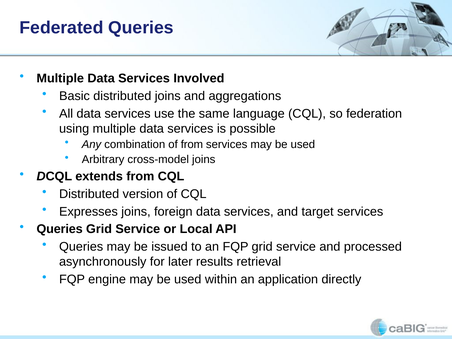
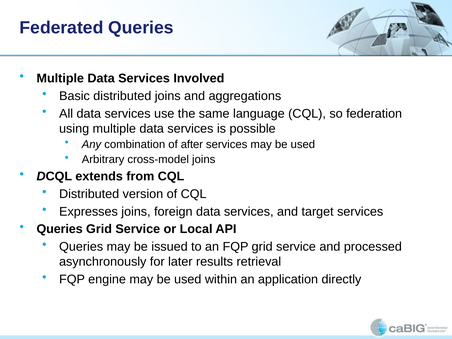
of from: from -> after
